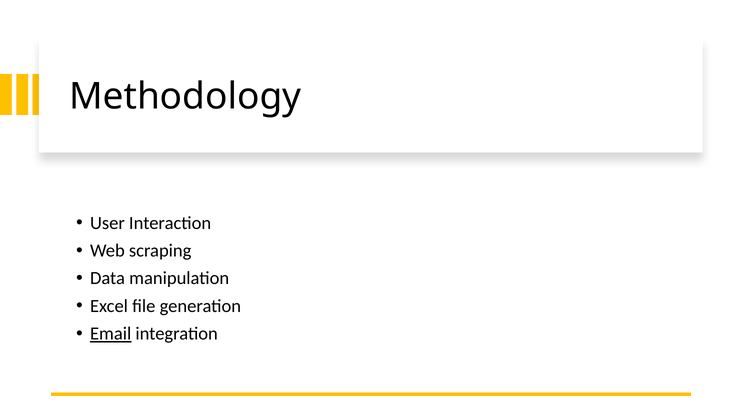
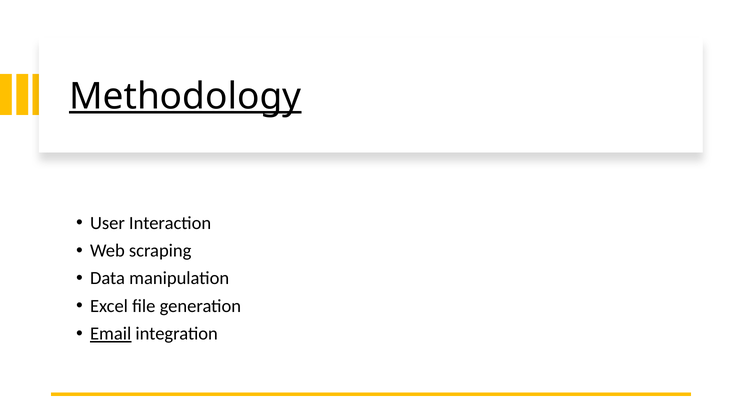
Methodology underline: none -> present
